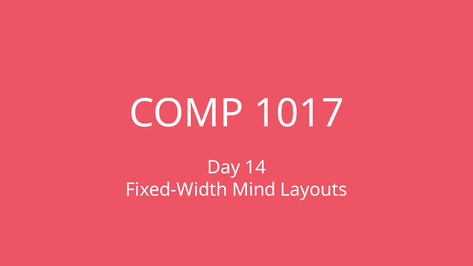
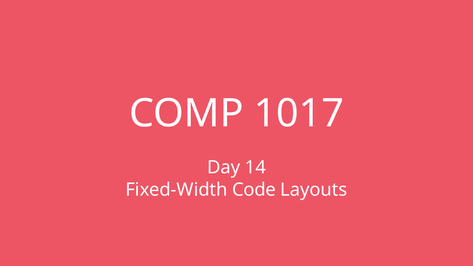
Mind: Mind -> Code
